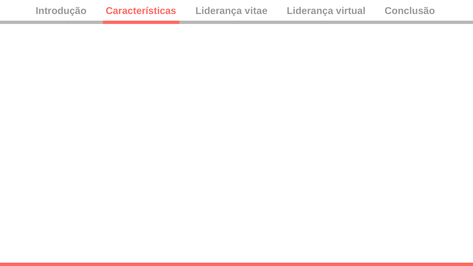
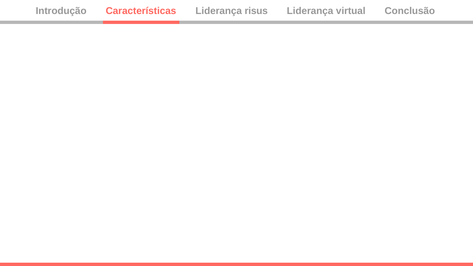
vitae: vitae -> risus
